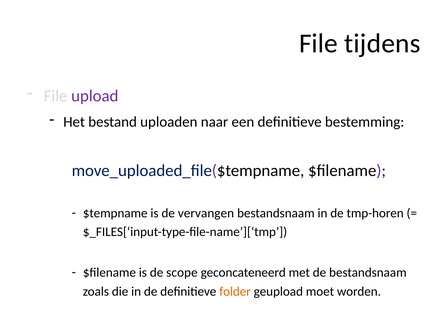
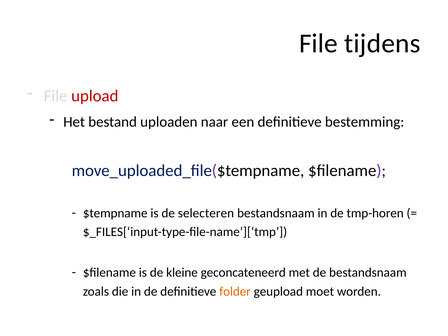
upload colour: purple -> red
vervangen: vervangen -> selecteren
scope: scope -> kleine
